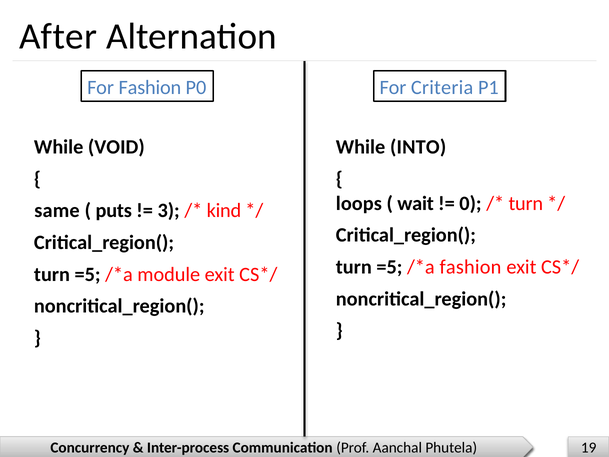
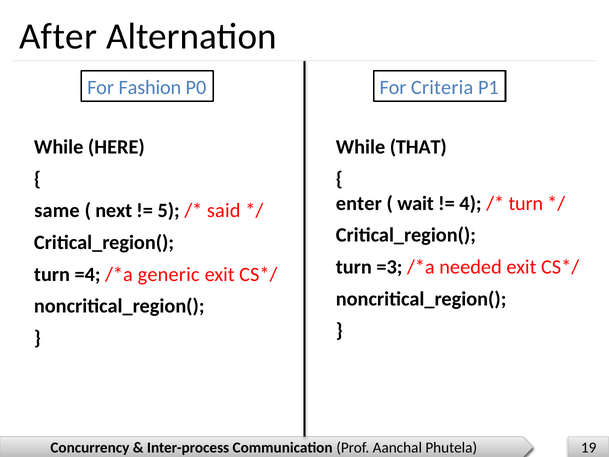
VOID: VOID -> HERE
INTO: INTO -> THAT
loops: loops -> enter
0: 0 -> 4
puts: puts -> next
3 at (169, 211): 3 -> 5
kind: kind -> said
=5 at (389, 267): =5 -> =3
fashion at (470, 267): fashion -> needed
=5 at (88, 274): =5 -> =4
module: module -> generic
